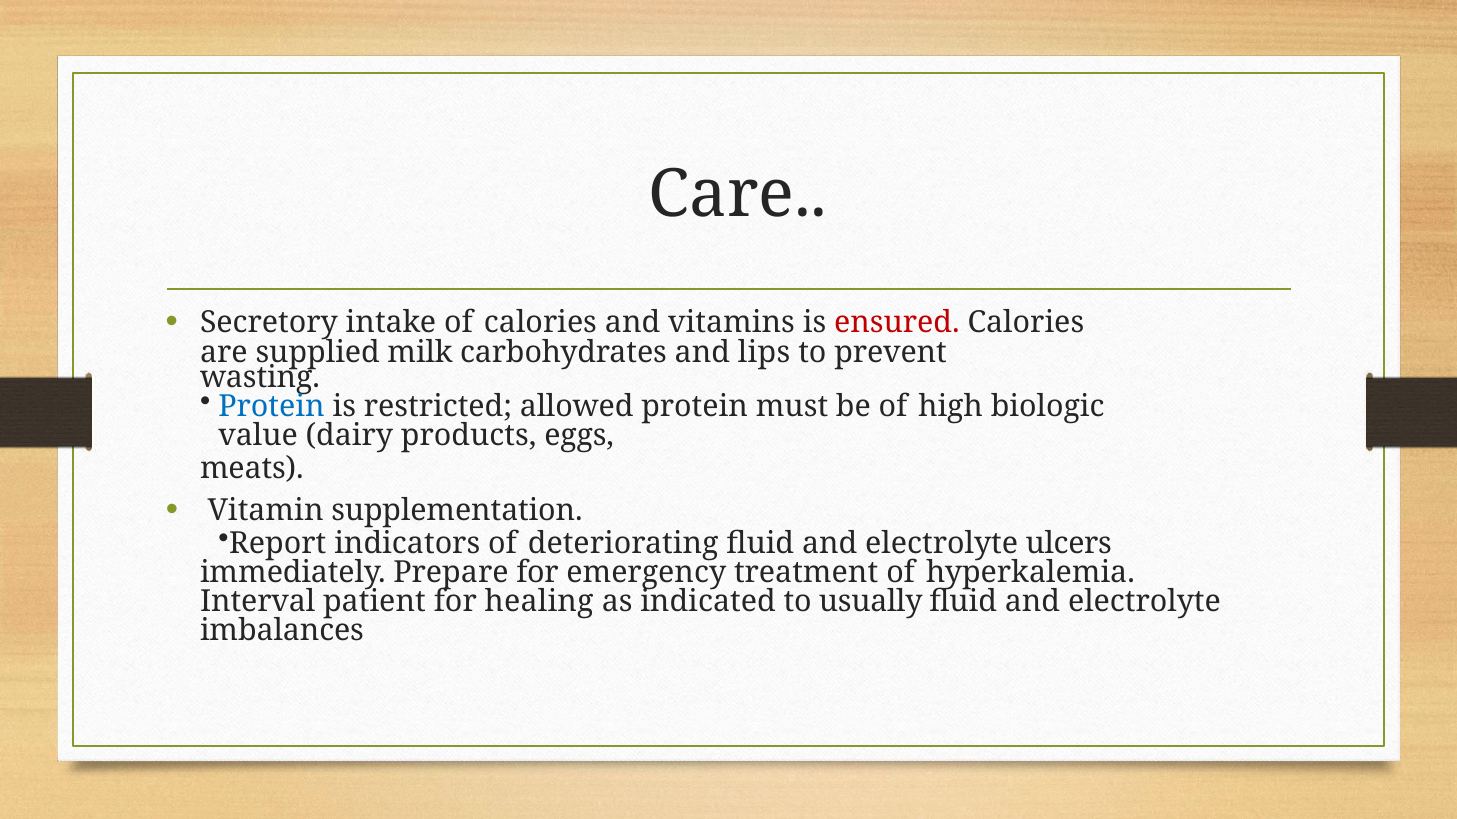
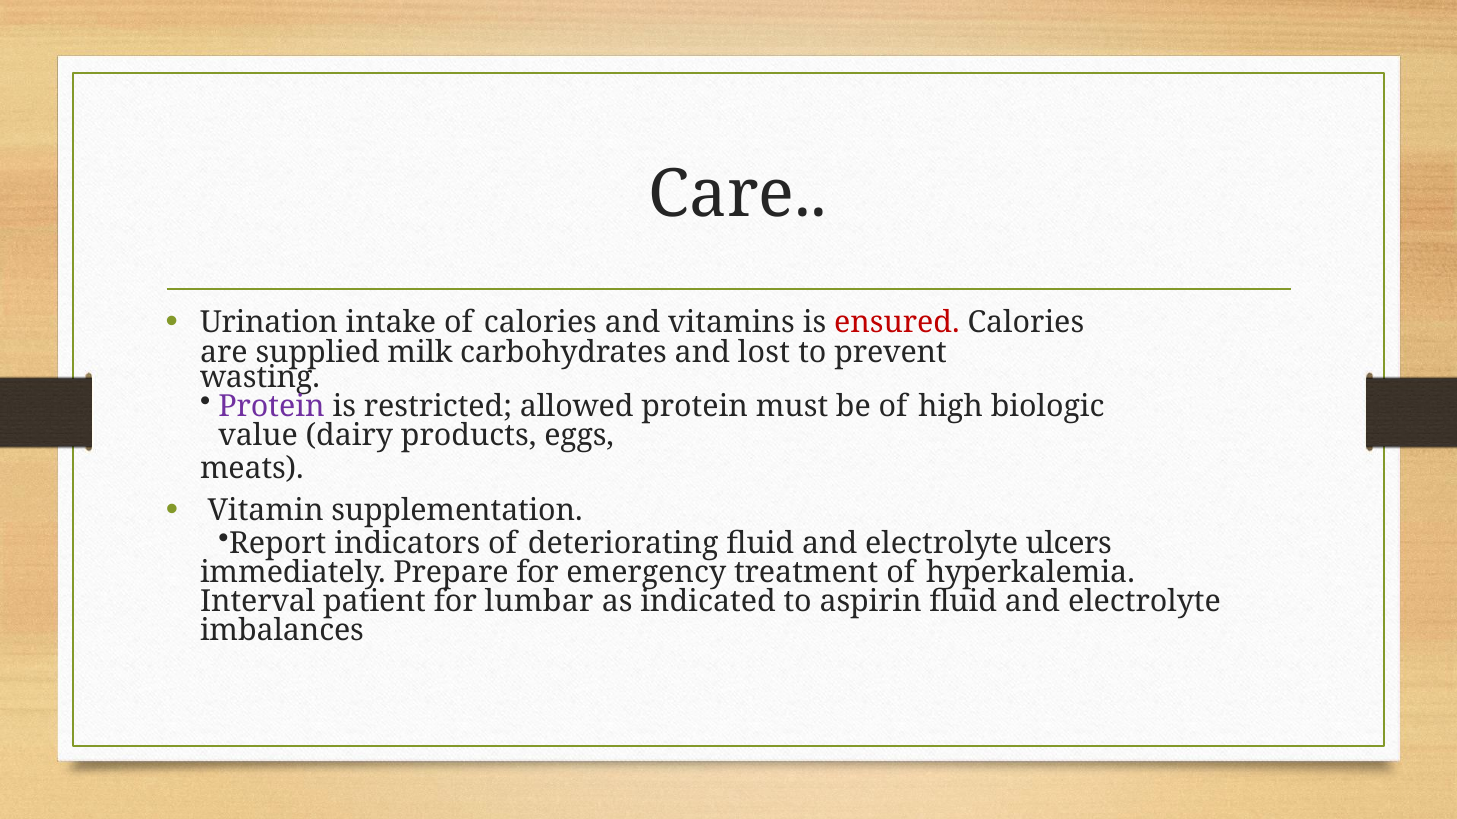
Secretory: Secretory -> Urination
lips: lips -> lost
Protein at (271, 407) colour: blue -> purple
healing: healing -> lumbar
usually: usually -> aspirin
